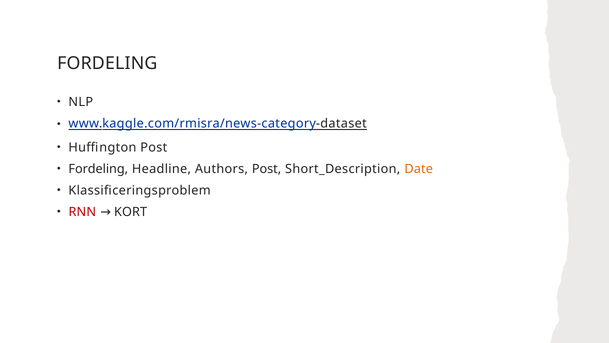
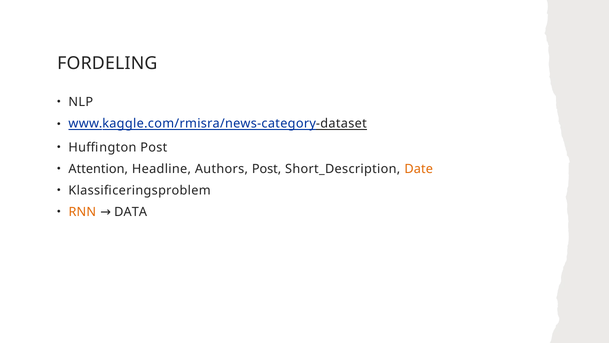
Fordeling at (98, 169): Fordeling -> Attention
RNN colour: red -> orange
KORT: KORT -> DATA
